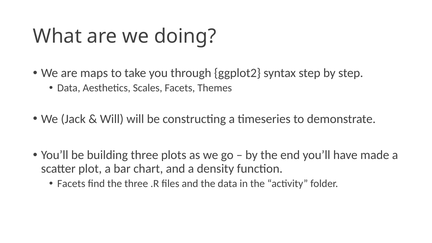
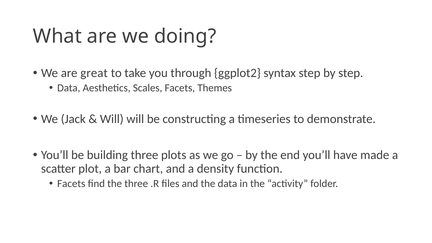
maps: maps -> great
